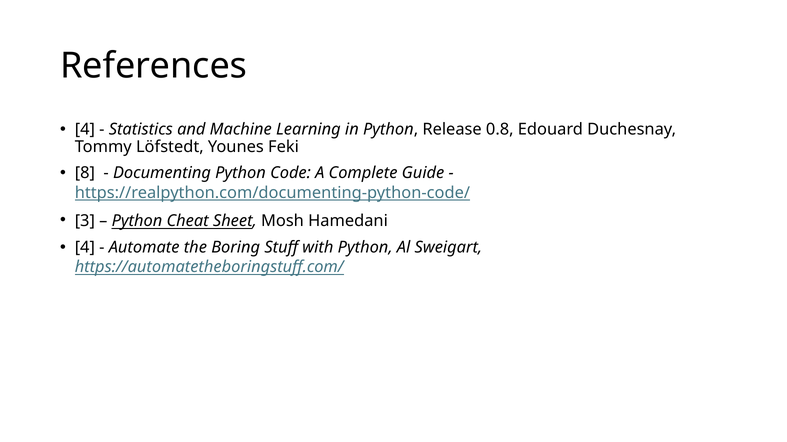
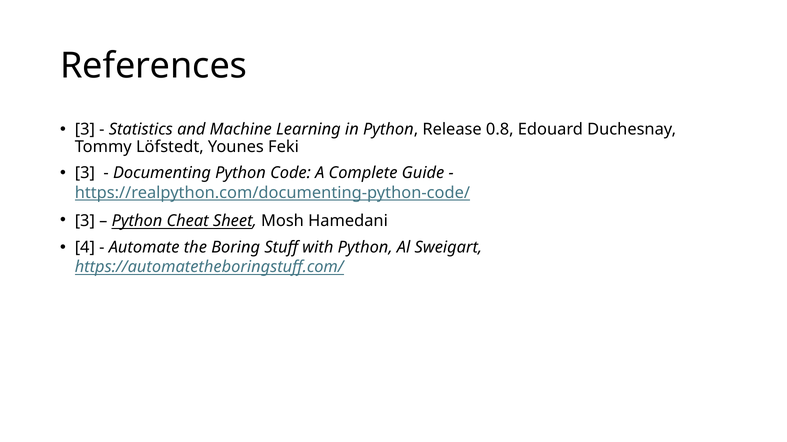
4 at (85, 130): 4 -> 3
8 at (85, 173): 8 -> 3
